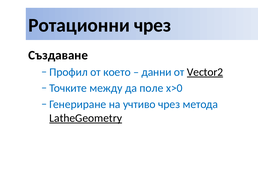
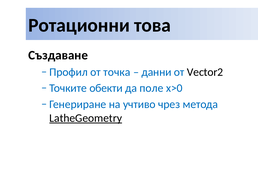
Ротационни чрез: чрез -> това
което: което -> точка
Vector2 underline: present -> none
между: между -> обекти
